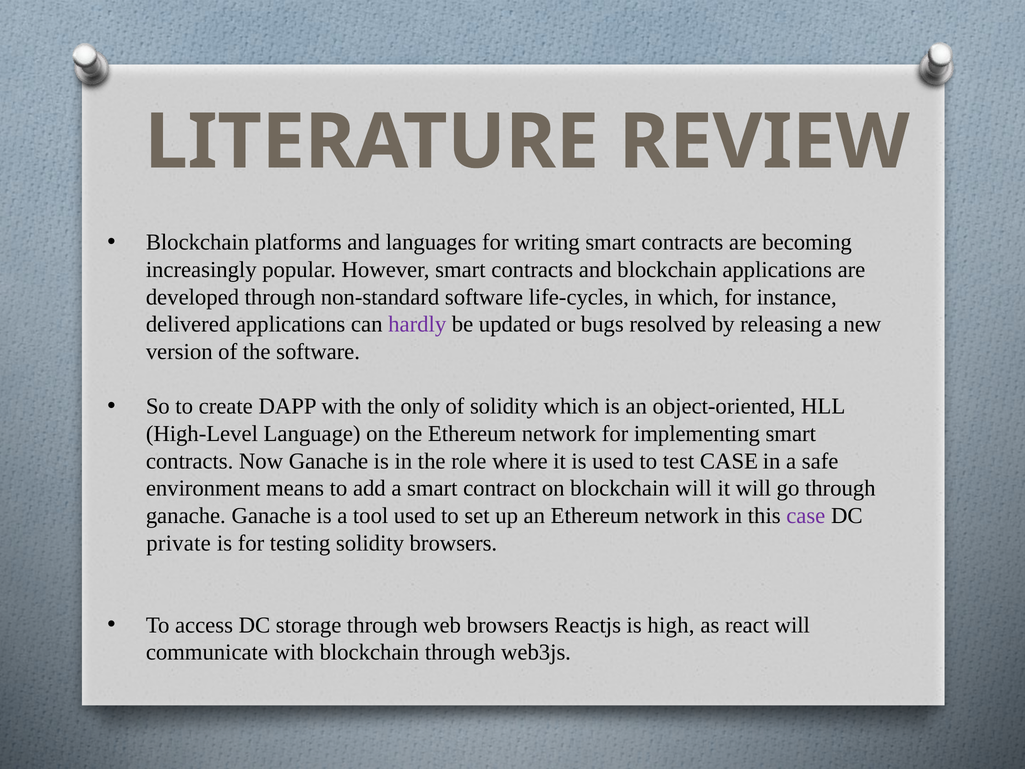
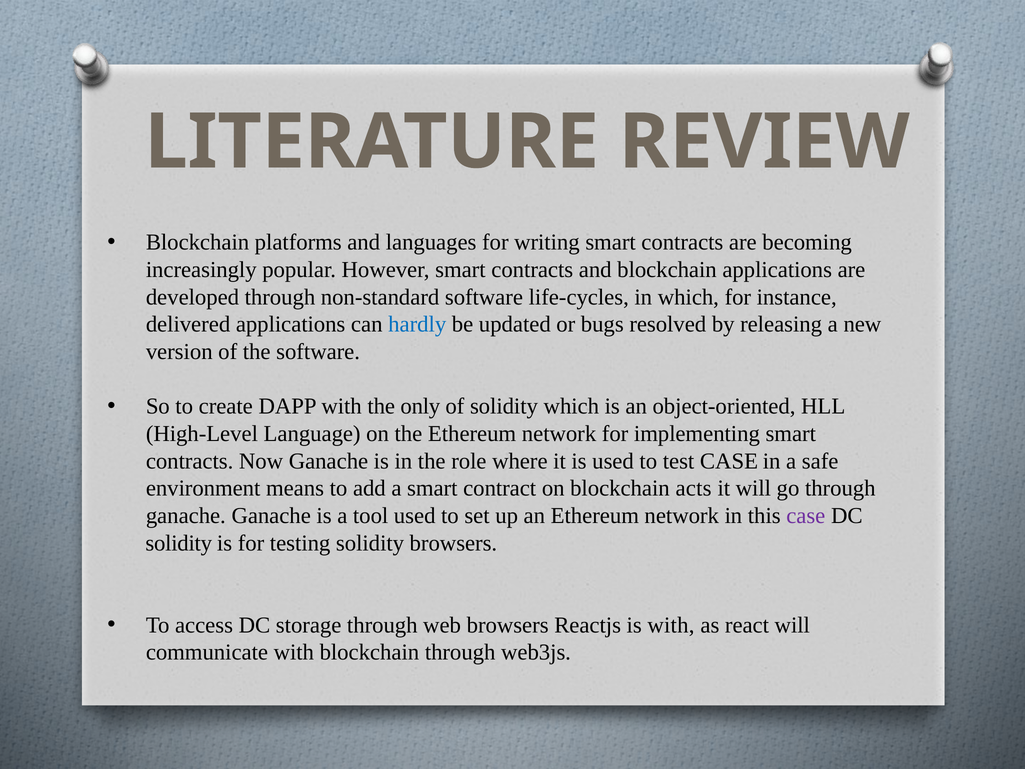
hardly colour: purple -> blue
blockchain will: will -> acts
private at (179, 543): private -> solidity
is high: high -> with
